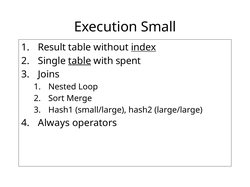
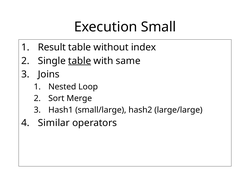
index underline: present -> none
spent: spent -> same
Always: Always -> Similar
